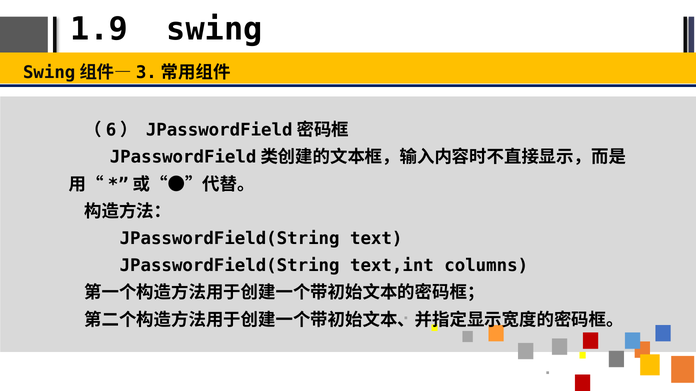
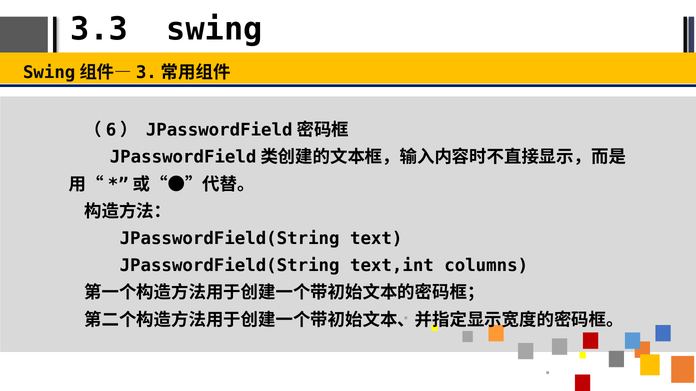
1.9: 1.9 -> 3.3
